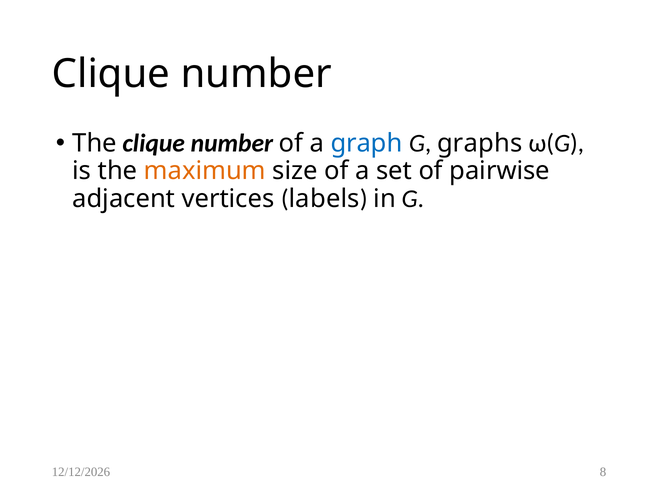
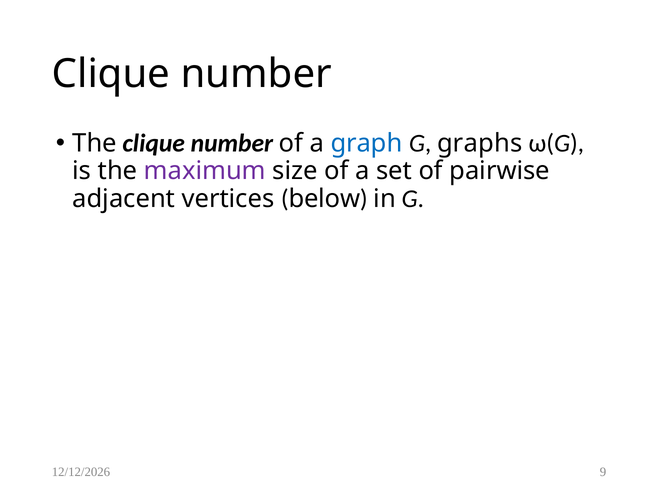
maximum colour: orange -> purple
labels: labels -> below
8: 8 -> 9
